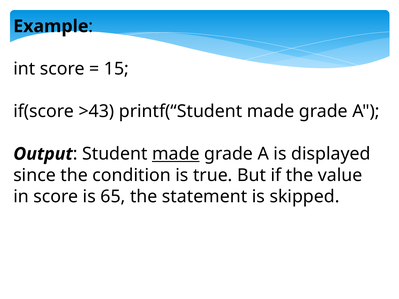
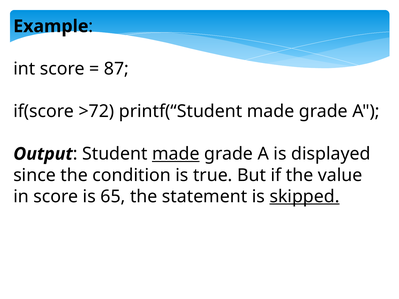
15: 15 -> 87
>43: >43 -> >72
skipped underline: none -> present
